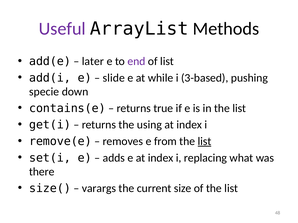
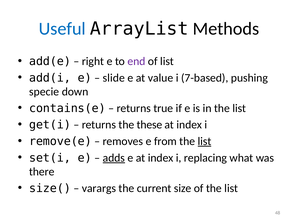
Useful colour: purple -> blue
later: later -> right
while: while -> value
3-based: 3-based -> 7-based
using: using -> these
adds underline: none -> present
